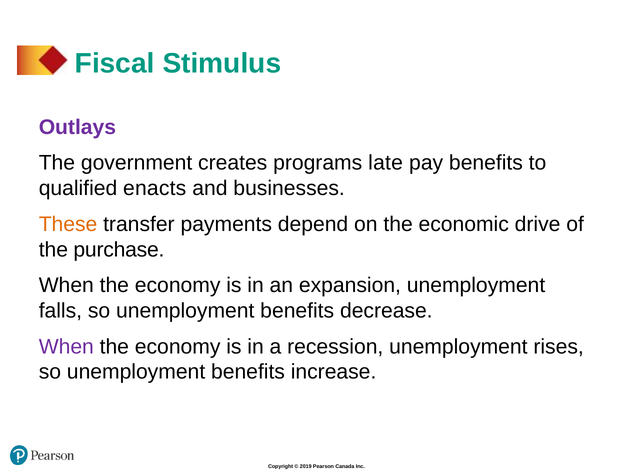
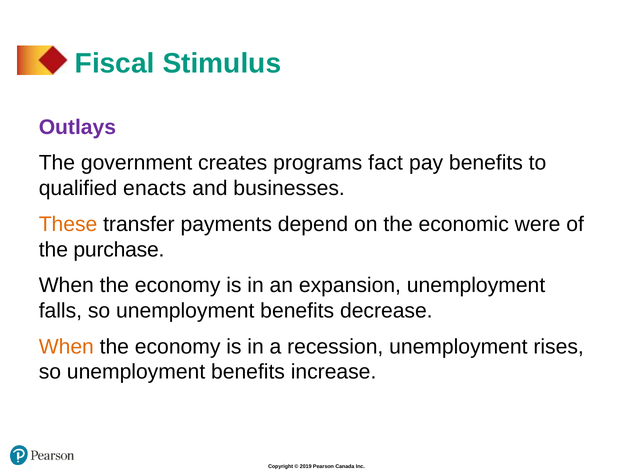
late: late -> fact
drive: drive -> were
When at (66, 346) colour: purple -> orange
